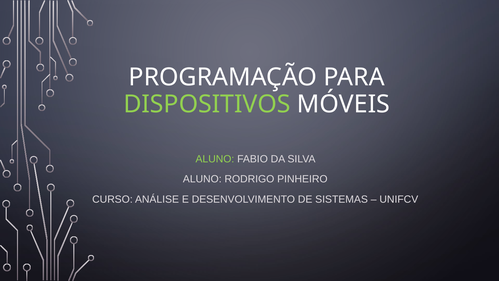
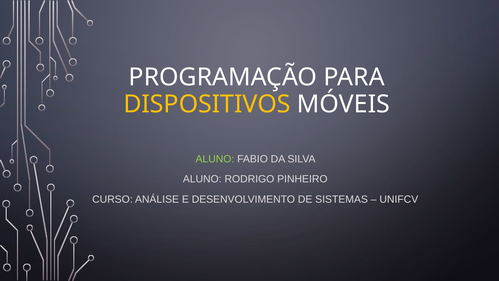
DISPOSITIVOS colour: light green -> yellow
